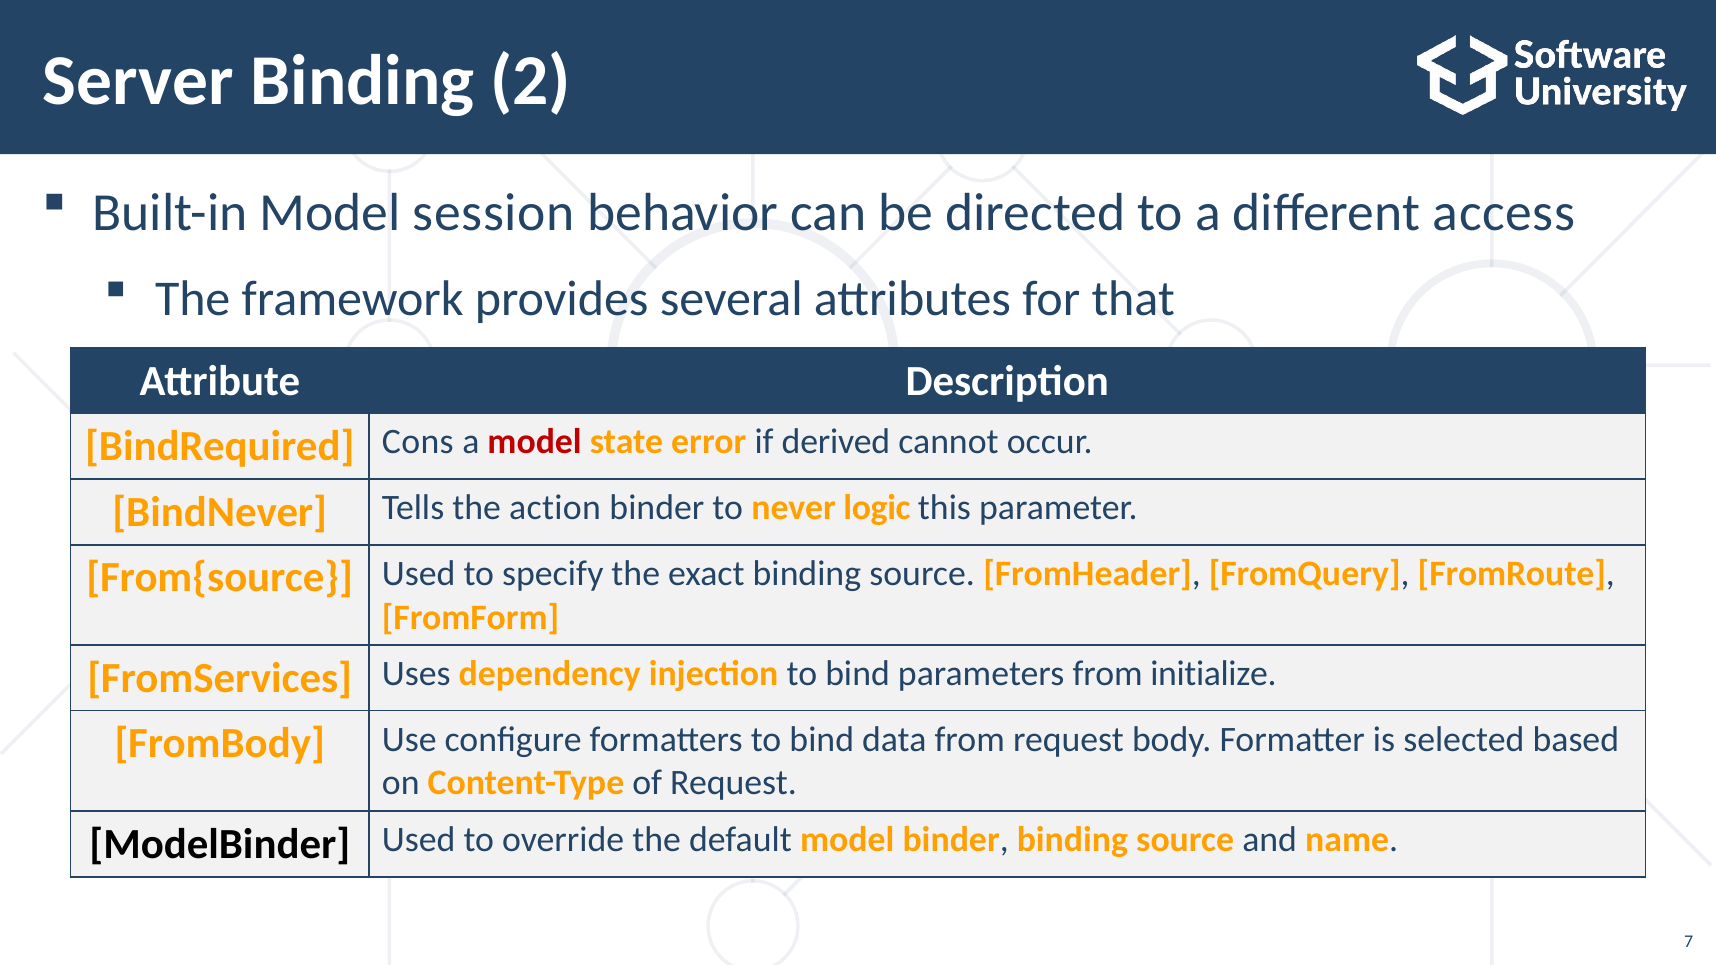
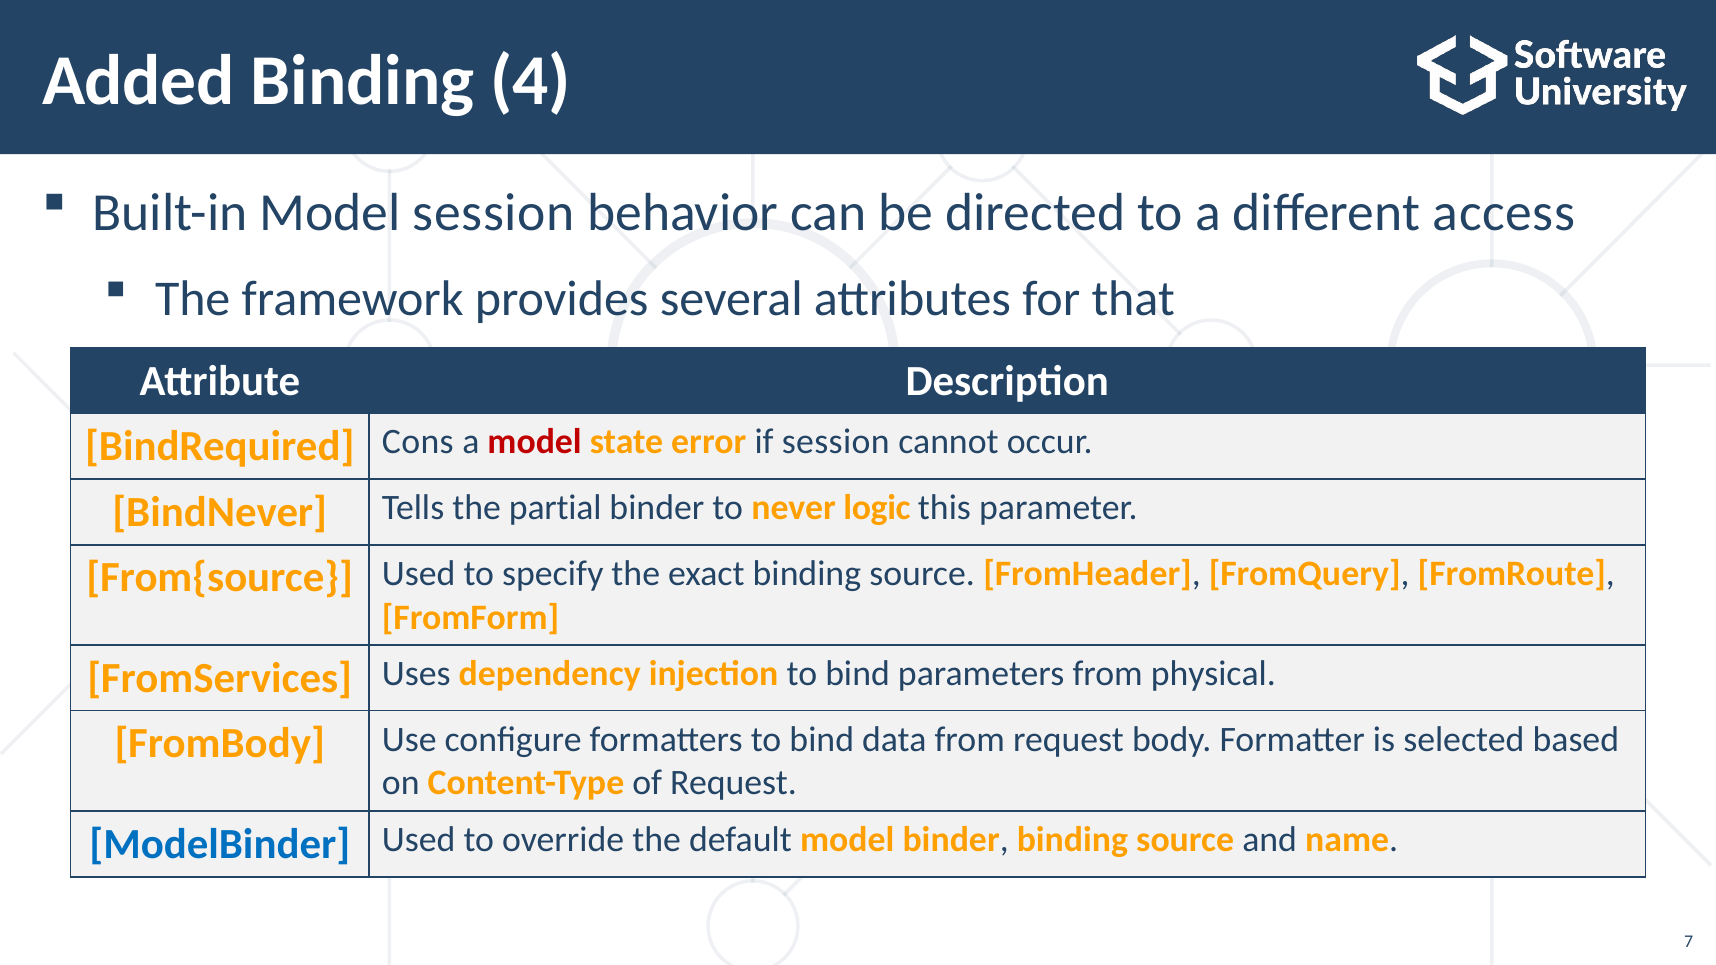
Server: Server -> Added
2: 2 -> 4
if derived: derived -> session
action: action -> partial
initialize: initialize -> physical
ModelBinder colour: black -> blue
